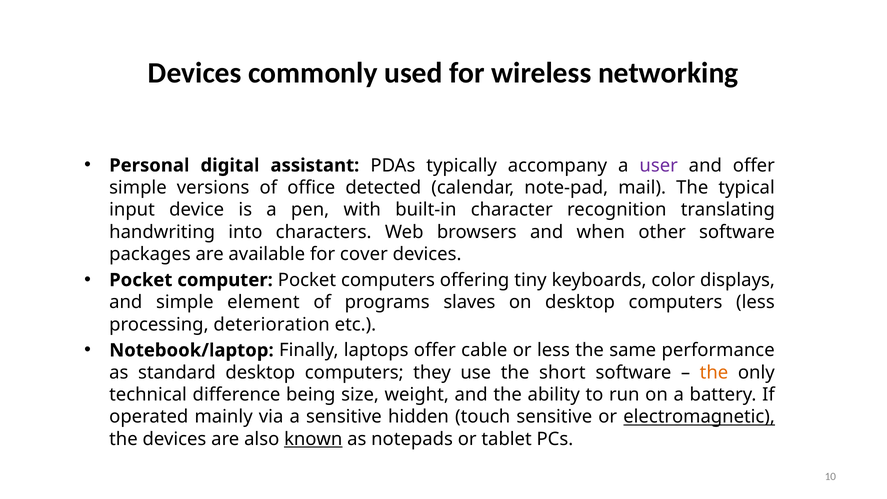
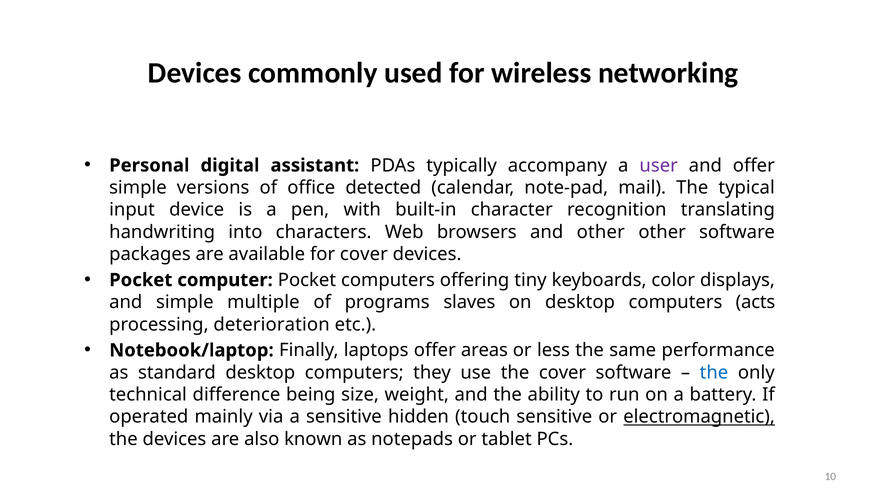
and when: when -> other
element: element -> multiple
computers less: less -> acts
cable: cable -> areas
the short: short -> cover
the at (714, 372) colour: orange -> blue
known underline: present -> none
